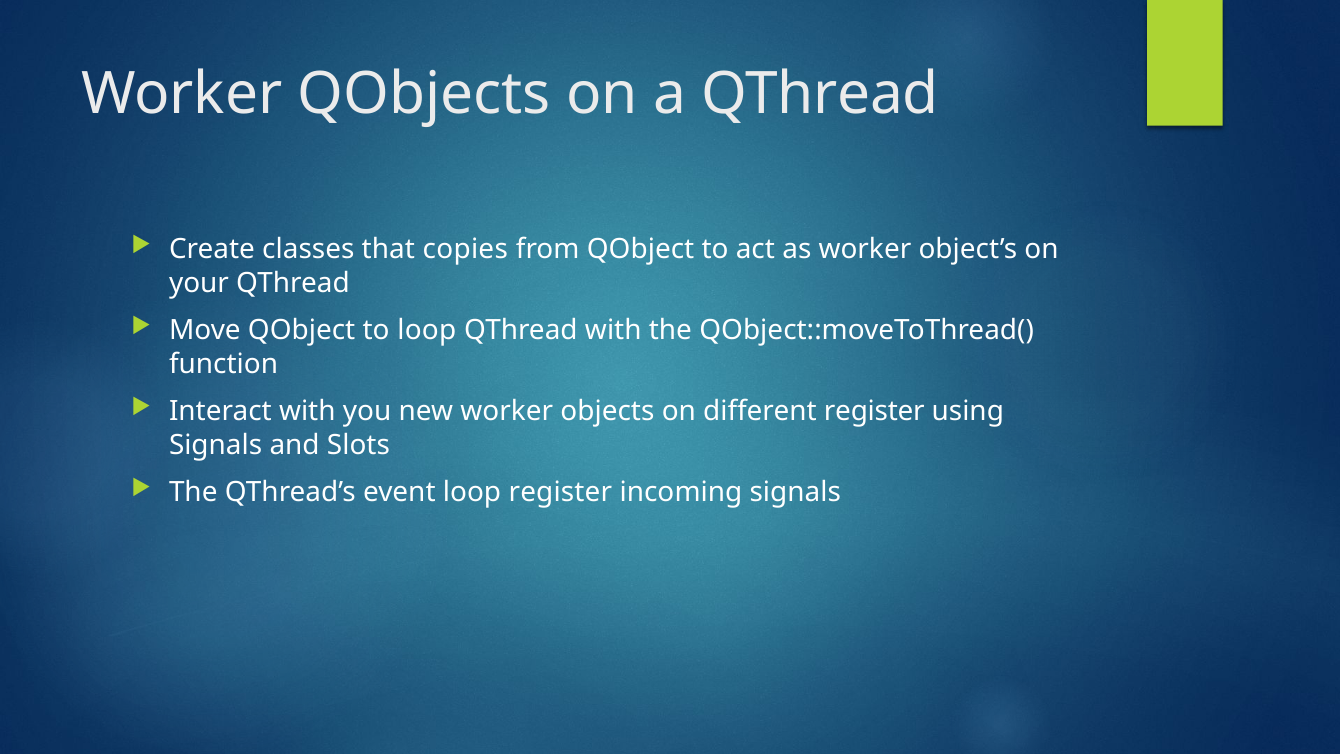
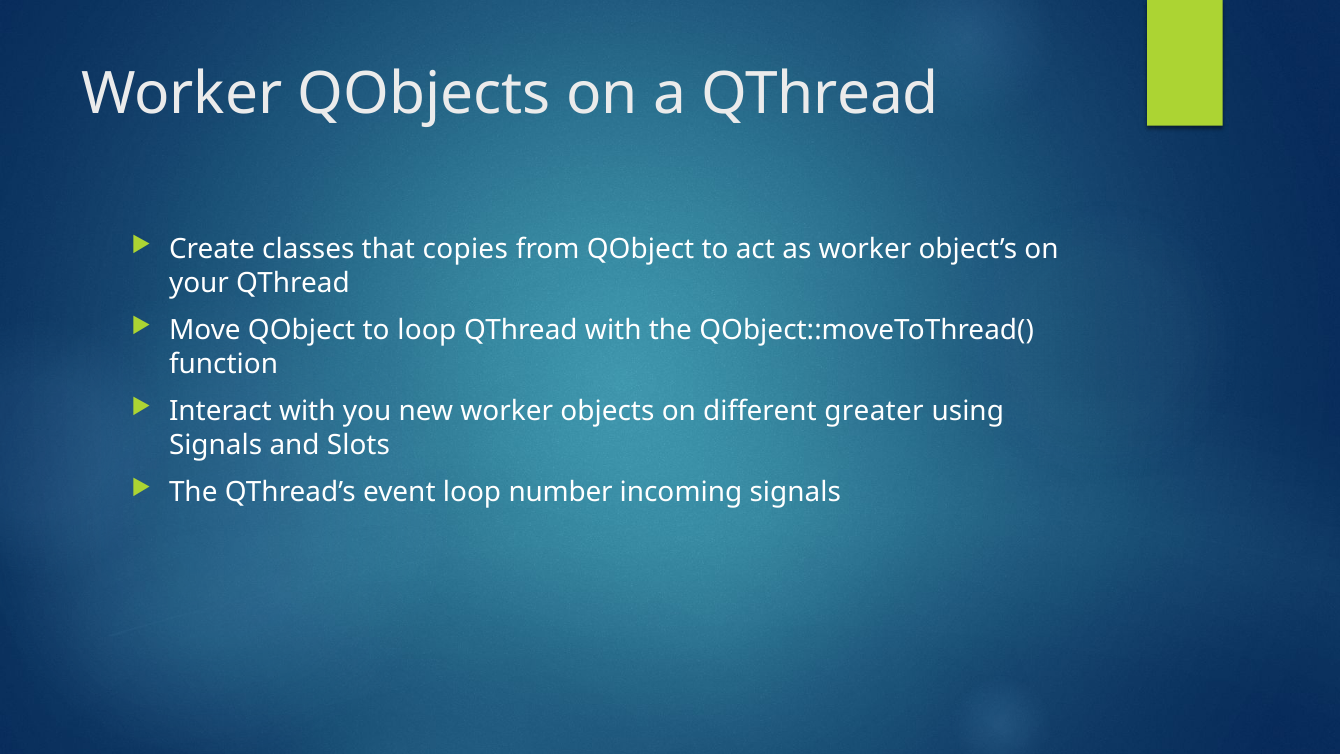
different register: register -> greater
loop register: register -> number
